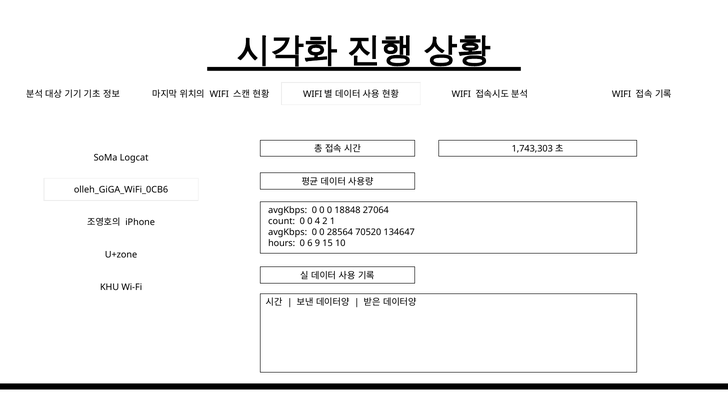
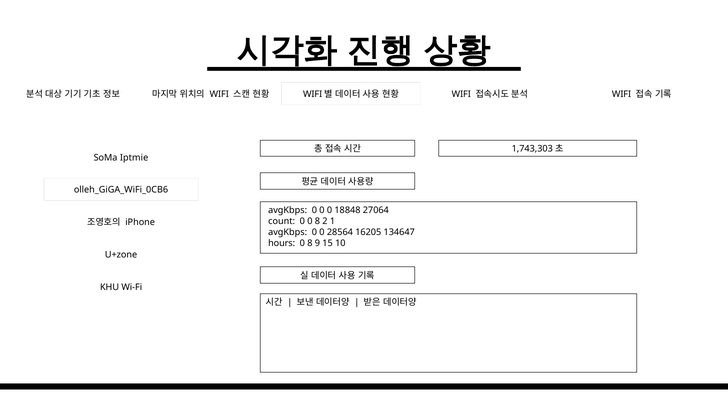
Logcat: Logcat -> Iptmie
0 0 4: 4 -> 8
70520: 70520 -> 16205
6 at (310, 243): 6 -> 8
